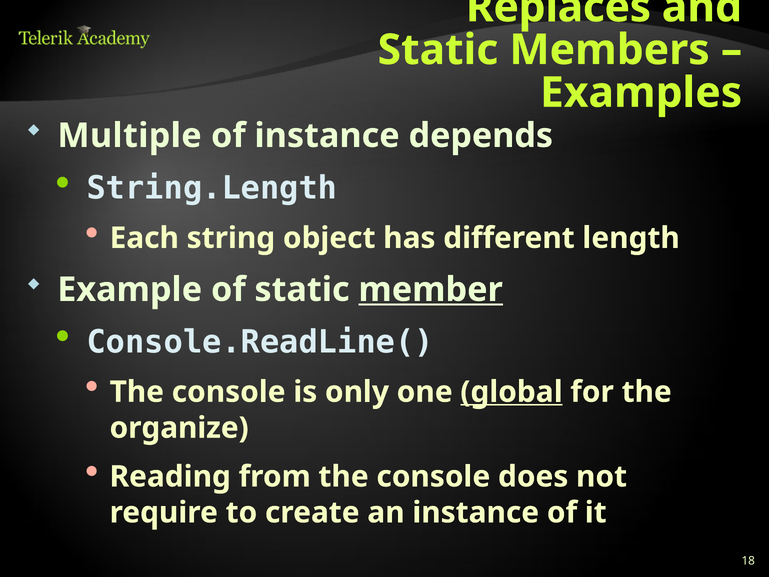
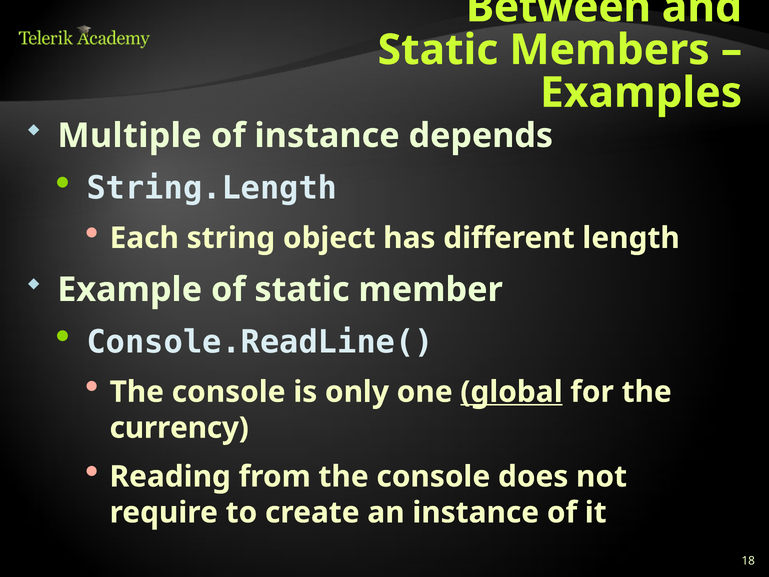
Replaces: Replaces -> Between
member underline: present -> none
organize: organize -> currency
